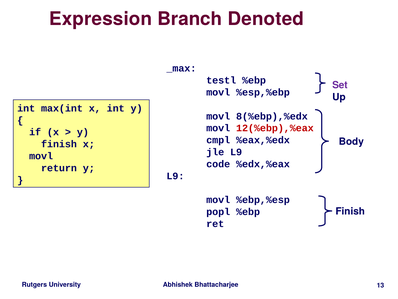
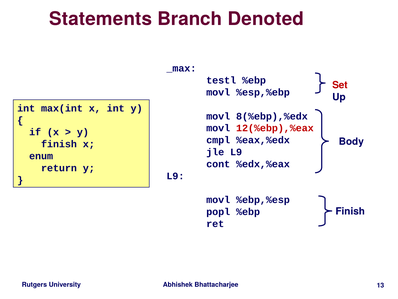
Expression: Expression -> Statements
Set colour: purple -> red
movl at (41, 156): movl -> enum
code: code -> cont
